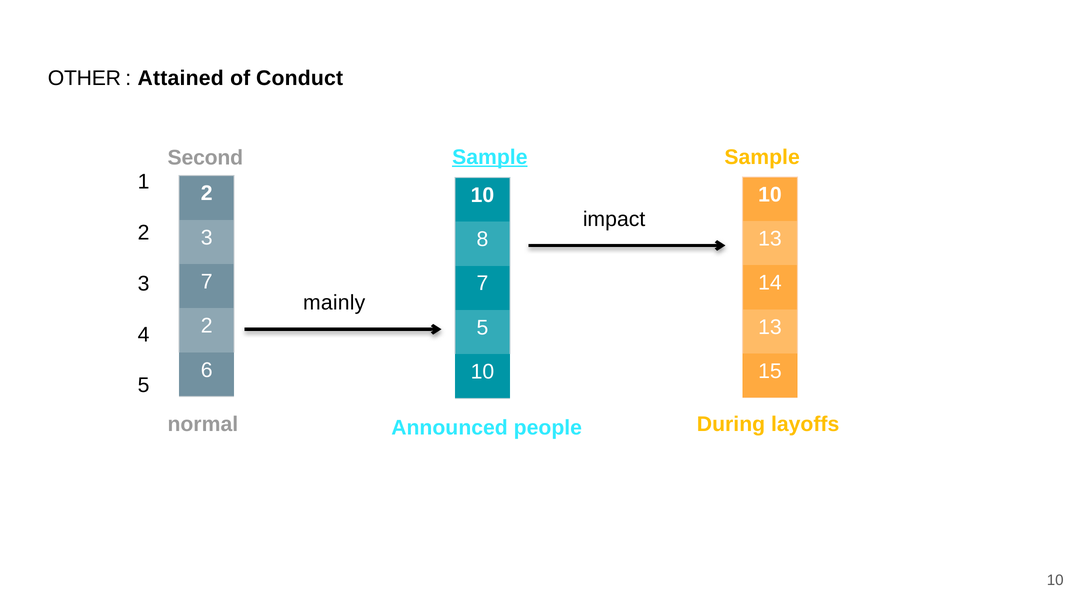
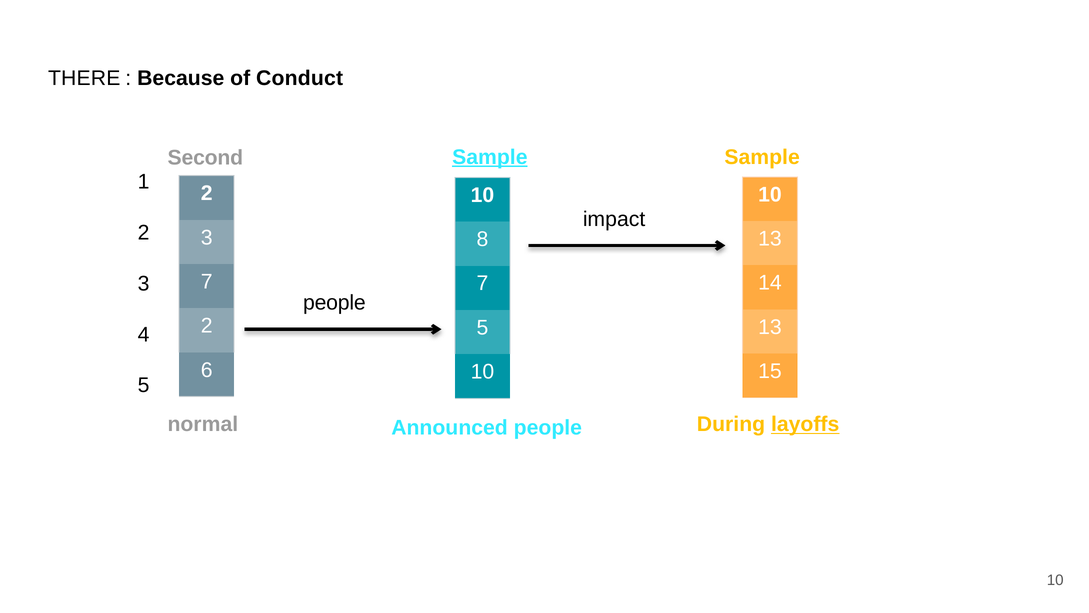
OTHER: OTHER -> THERE
Attained: Attained -> Because
mainly at (334, 303): mainly -> people
layoffs underline: none -> present
